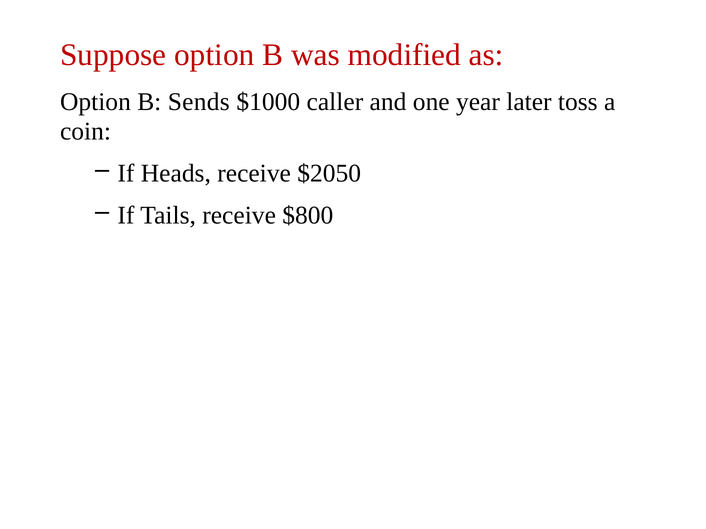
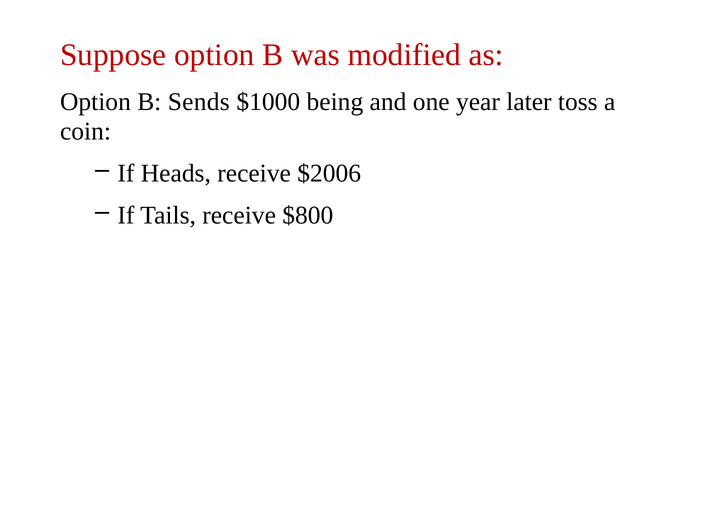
caller: caller -> being
$2050: $2050 -> $2006
